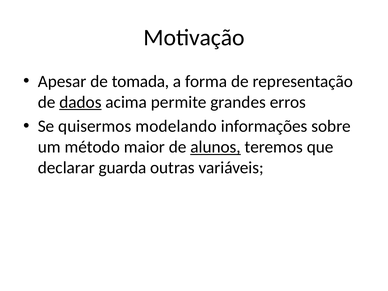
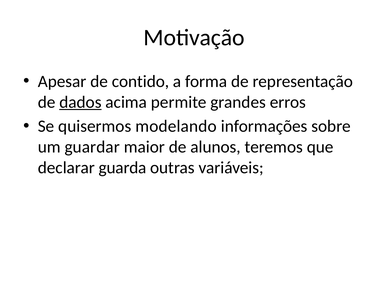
tomada: tomada -> contido
método: método -> guardar
alunos underline: present -> none
